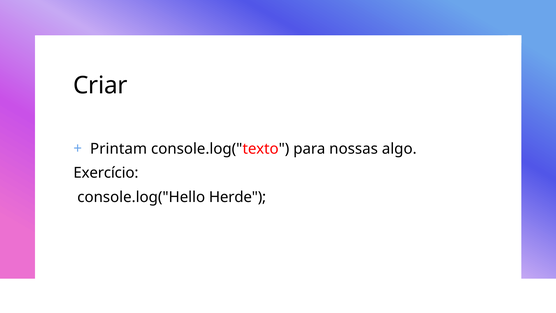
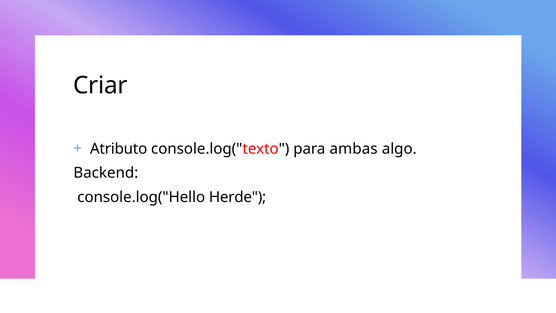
Printam: Printam -> Atributo
nossas: nossas -> ambas
Exercício: Exercício -> Backend
